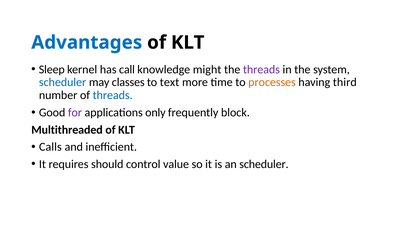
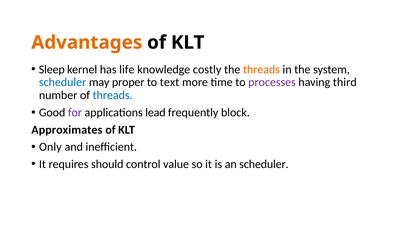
Advantages colour: blue -> orange
call: call -> life
might: might -> costly
threads at (261, 69) colour: purple -> orange
classes: classes -> proper
processes colour: orange -> purple
only: only -> lead
Multithreaded: Multithreaded -> Approximates
Calls: Calls -> Only
